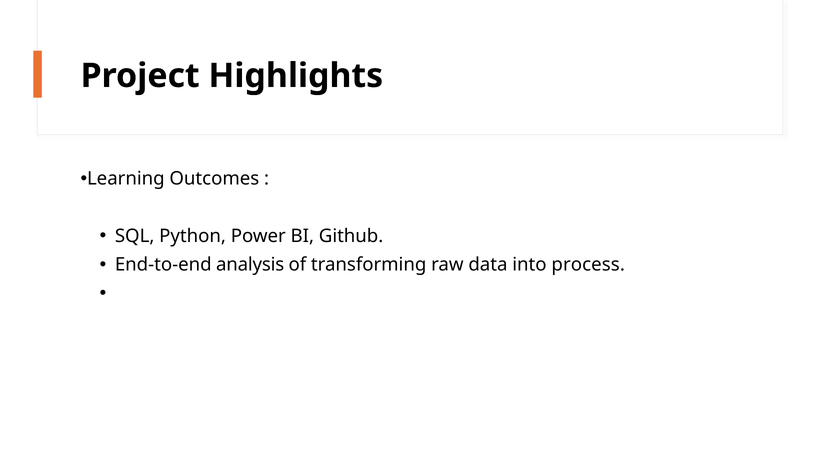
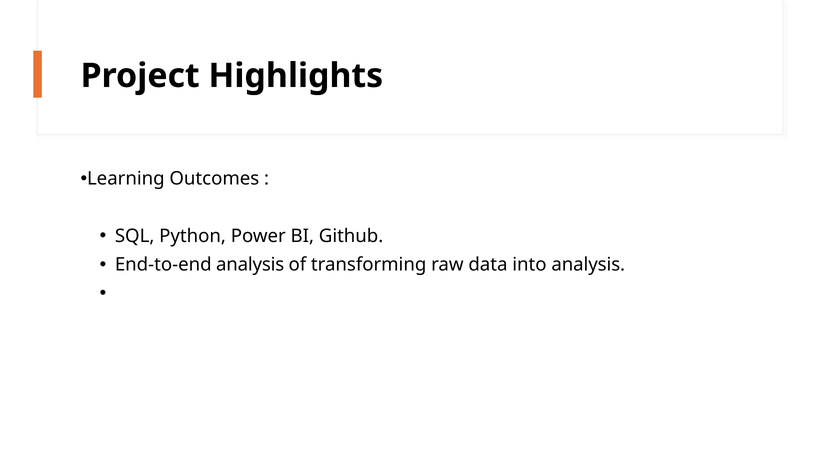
into process: process -> analysis
